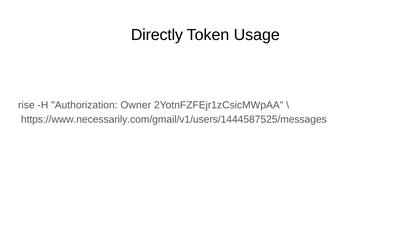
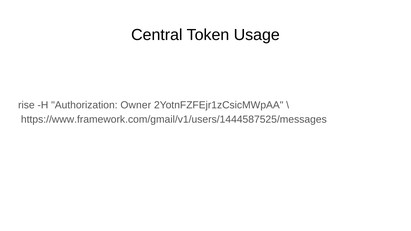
Directly: Directly -> Central
https://www.necessarily.com/gmail/v1/users/1444587525/messages: https://www.necessarily.com/gmail/v1/users/1444587525/messages -> https://www.framework.com/gmail/v1/users/1444587525/messages
